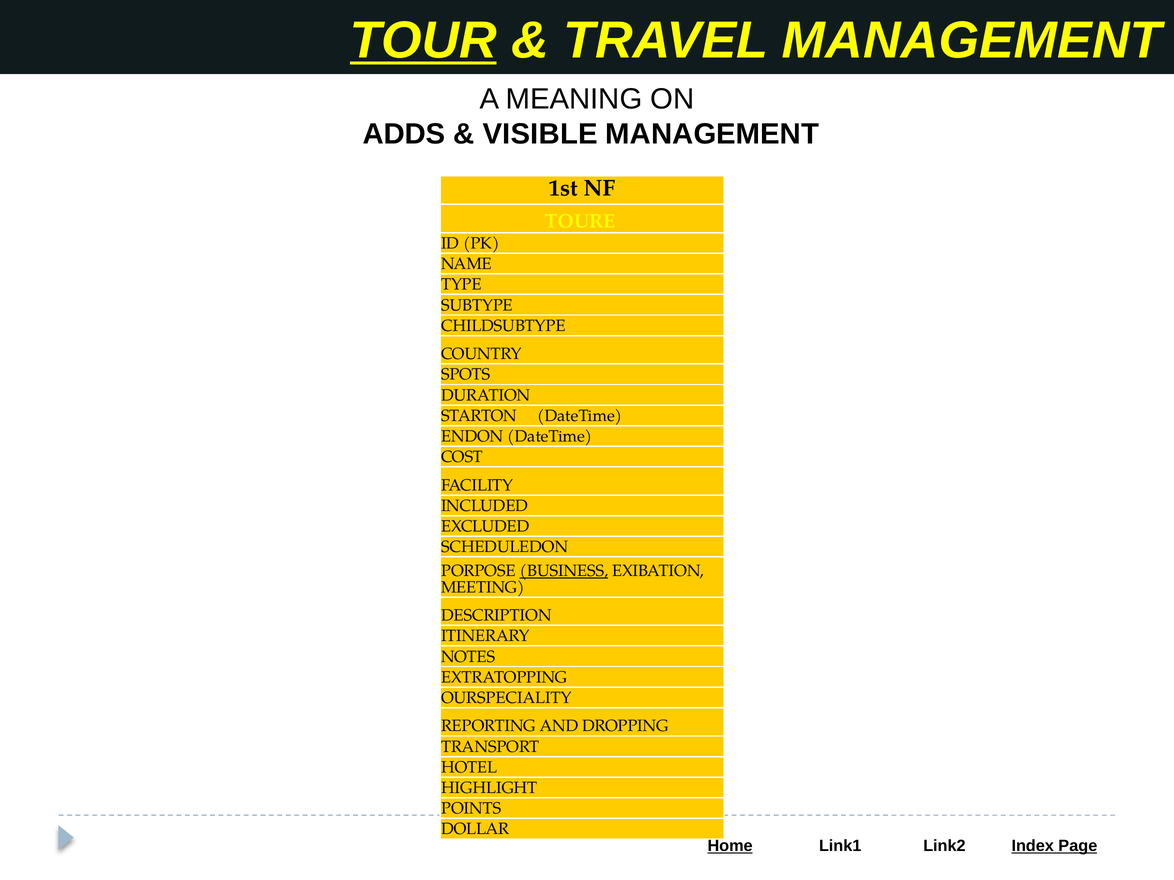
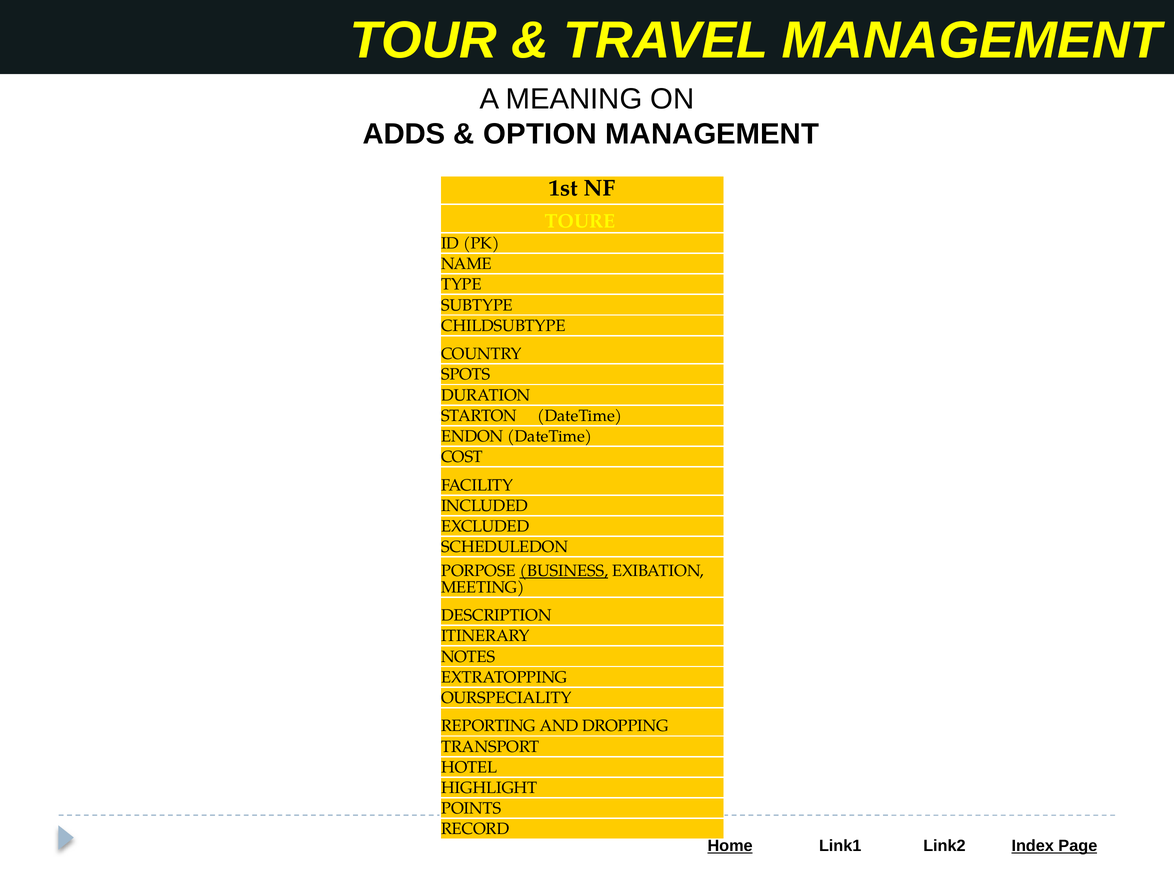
TOUR underline: present -> none
VISIBLE: VISIBLE -> OPTION
DOLLAR: DOLLAR -> RECORD
